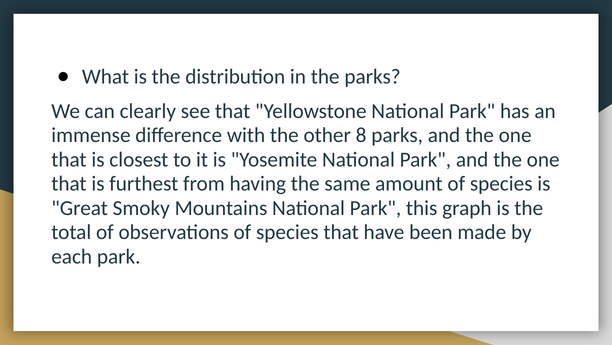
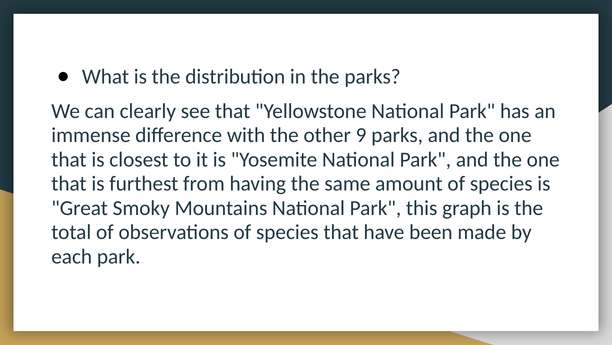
8: 8 -> 9
